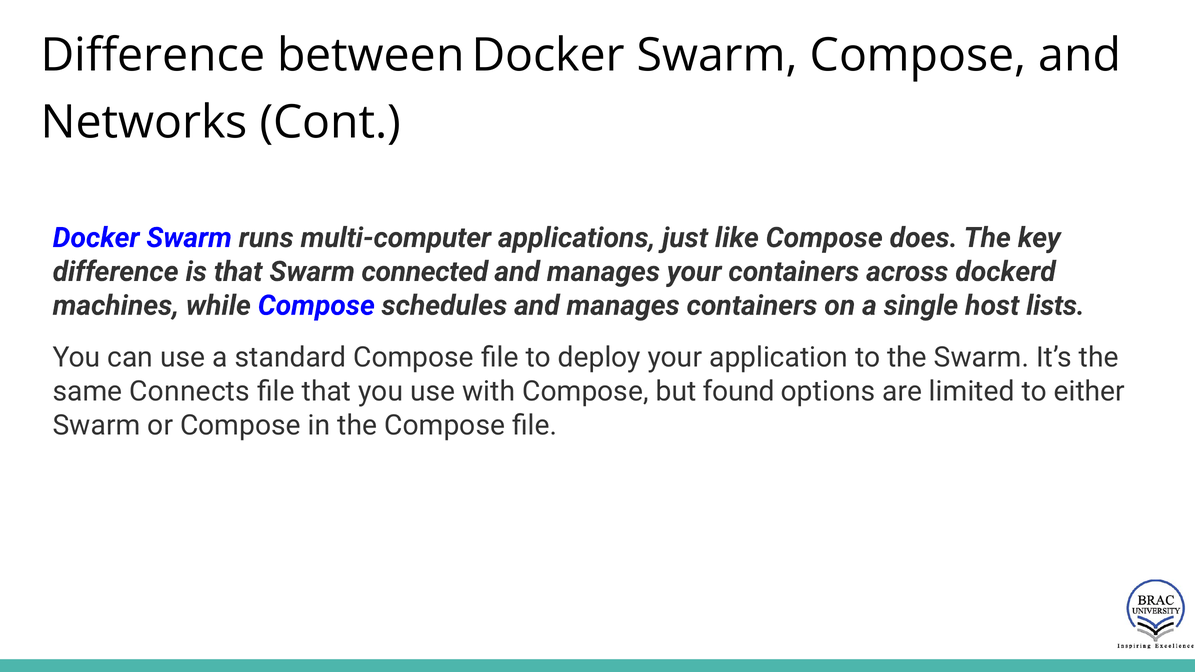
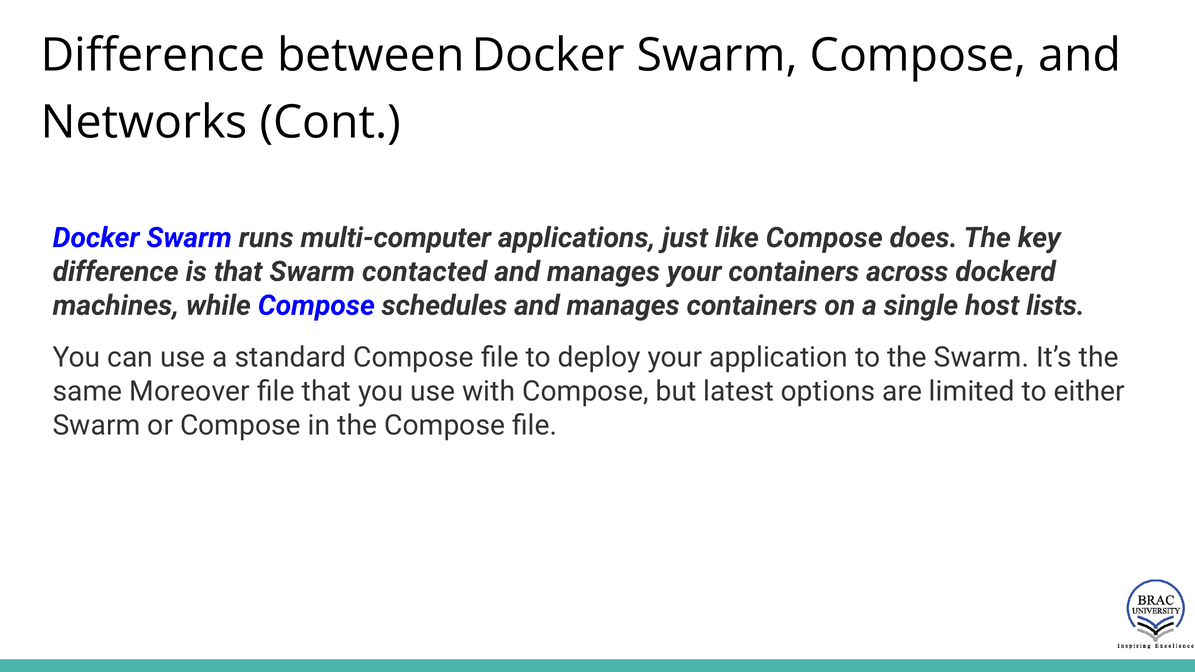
connected: connected -> contacted
Connects: Connects -> Moreover
found: found -> latest
